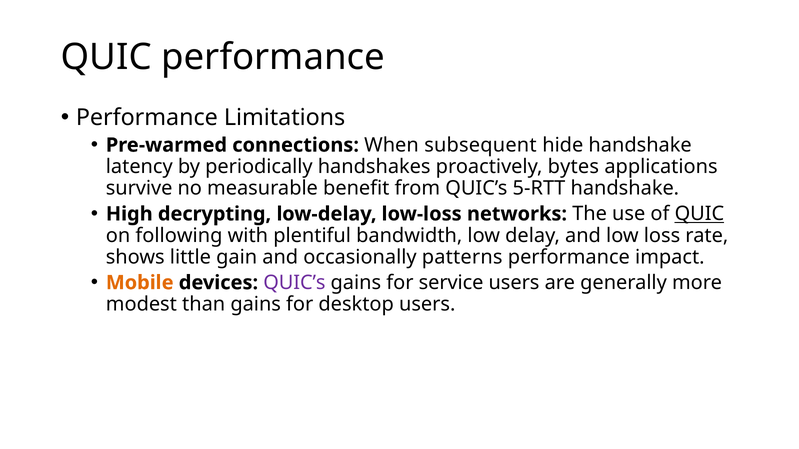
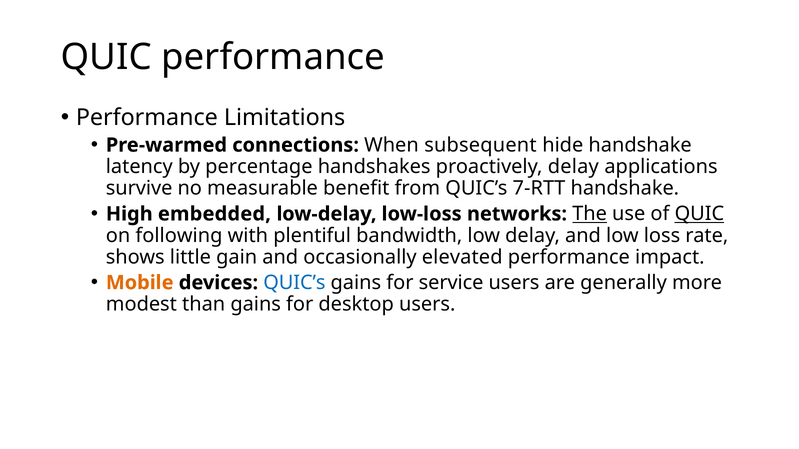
periodically: periodically -> percentage
proactively bytes: bytes -> delay
5-RTT: 5-RTT -> 7-RTT
decrypting: decrypting -> embedded
The underline: none -> present
patterns: patterns -> elevated
QUIC’s at (294, 283) colour: purple -> blue
